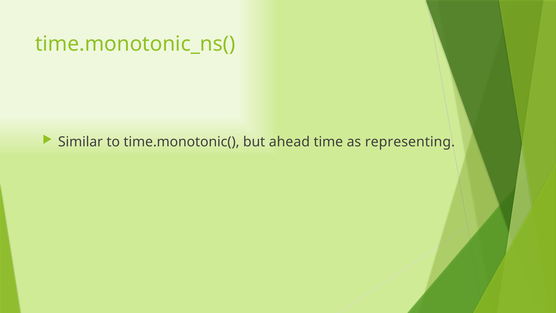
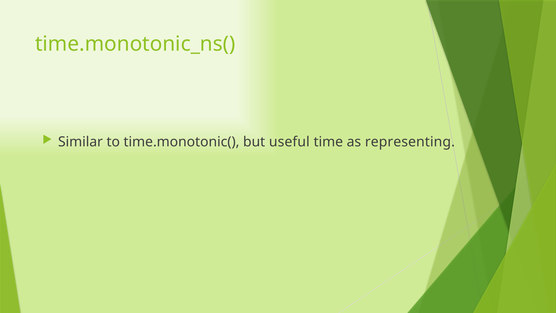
ahead: ahead -> useful
